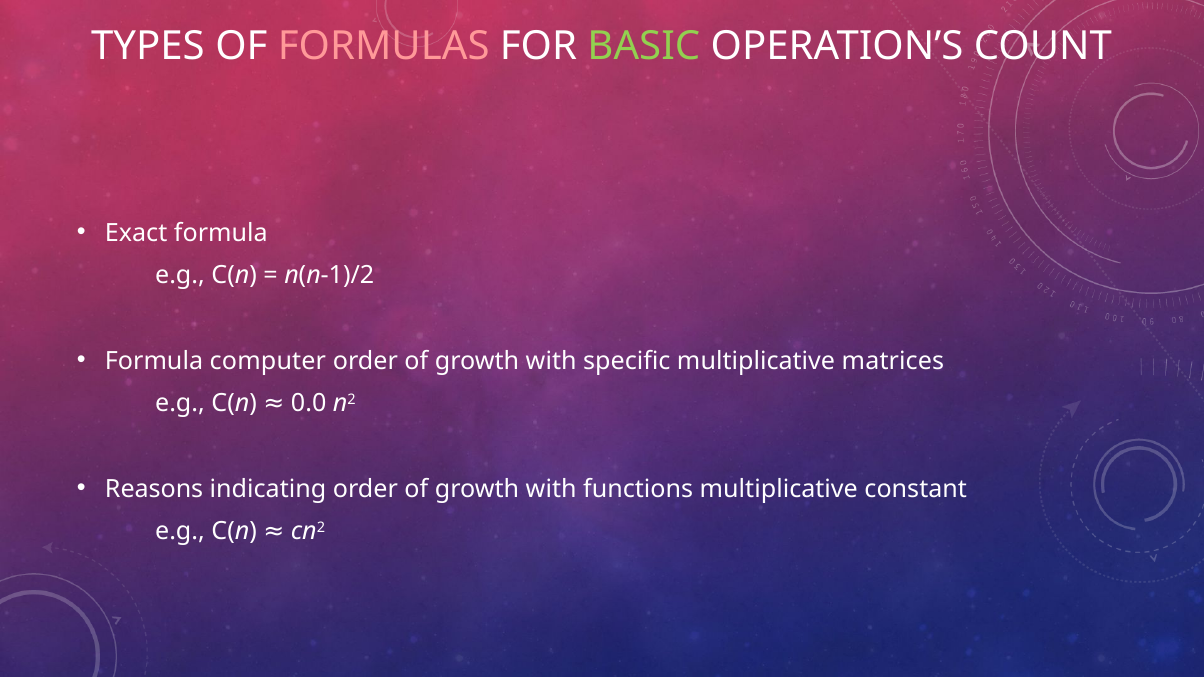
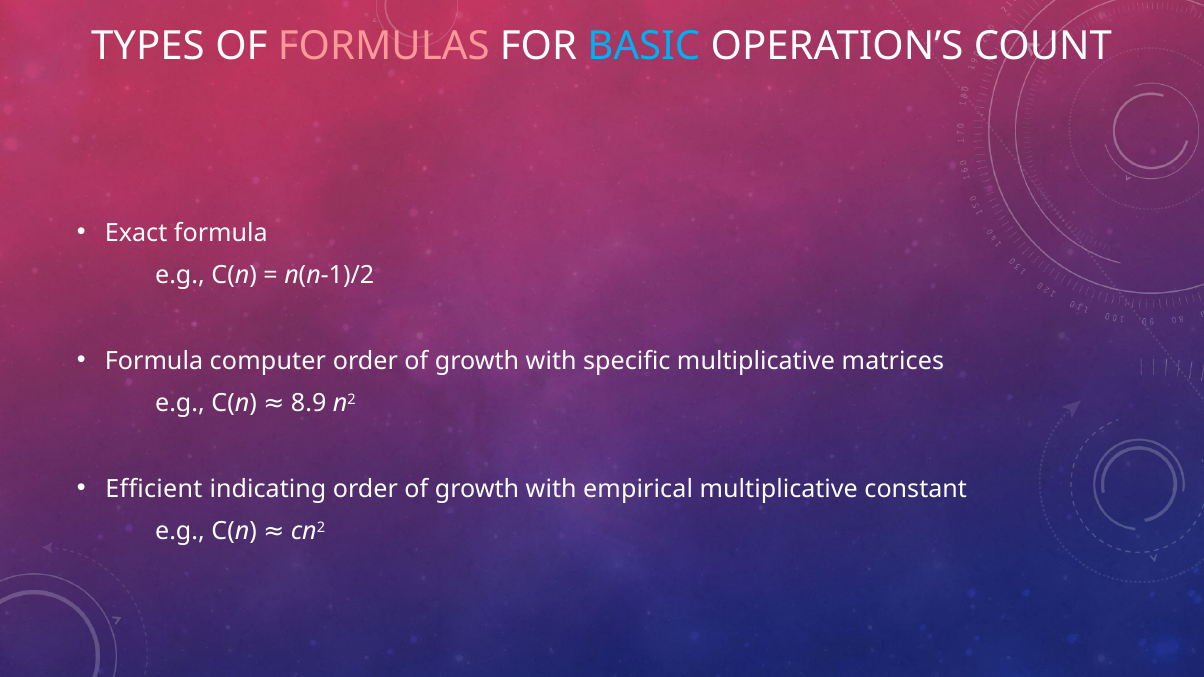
BASIC colour: light green -> light blue
0.0: 0.0 -> 8.9
Reasons: Reasons -> Efficient
functions: functions -> empirical
